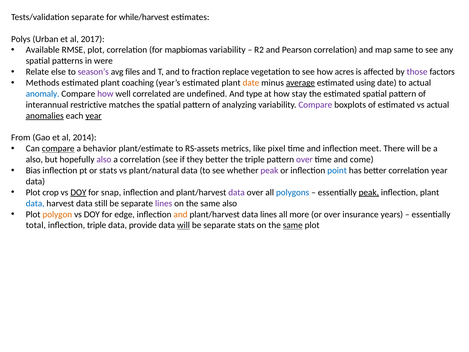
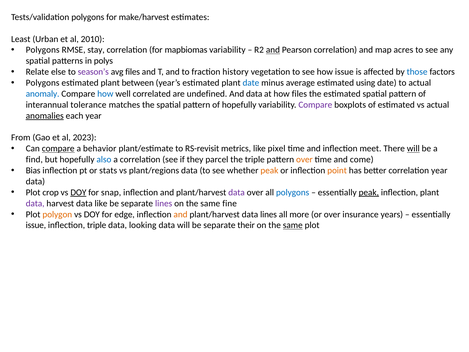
Tests/validation separate: separate -> polygons
while/harvest: while/harvest -> make/harvest
Polys: Polys -> Least
2017: 2017 -> 2010
Available at (43, 50): Available -> Polygons
RMSE plot: plot -> stay
and at (273, 50) underline: none -> present
map same: same -> acres
were: were -> polys
replace: replace -> history
how acres: acres -> issue
those colour: purple -> blue
Methods at (43, 83): Methods -> Polygons
coaching: coaching -> between
date at (251, 83) colour: orange -> blue
average underline: present -> none
how at (105, 94) colour: purple -> blue
And type: type -> data
how stay: stay -> files
restrictive: restrictive -> tolerance
of analyzing: analyzing -> hopefully
year at (93, 116) underline: present -> none
2014: 2014 -> 2023
RS-assets: RS-assets -> RS-revisit
will at (413, 148) underline: none -> present
also at (34, 159): also -> find
also at (104, 159) colour: purple -> blue
they better: better -> parcel
over at (304, 159) colour: purple -> orange
plant/natural: plant/natural -> plant/regions
peak at (269, 170) colour: purple -> orange
point colour: blue -> orange
data at (35, 203) colour: blue -> purple
data still: still -> like
same also: also -> fine
total at (36, 225): total -> issue
provide: provide -> looking
will at (184, 225) underline: present -> none
separate stats: stats -> their
